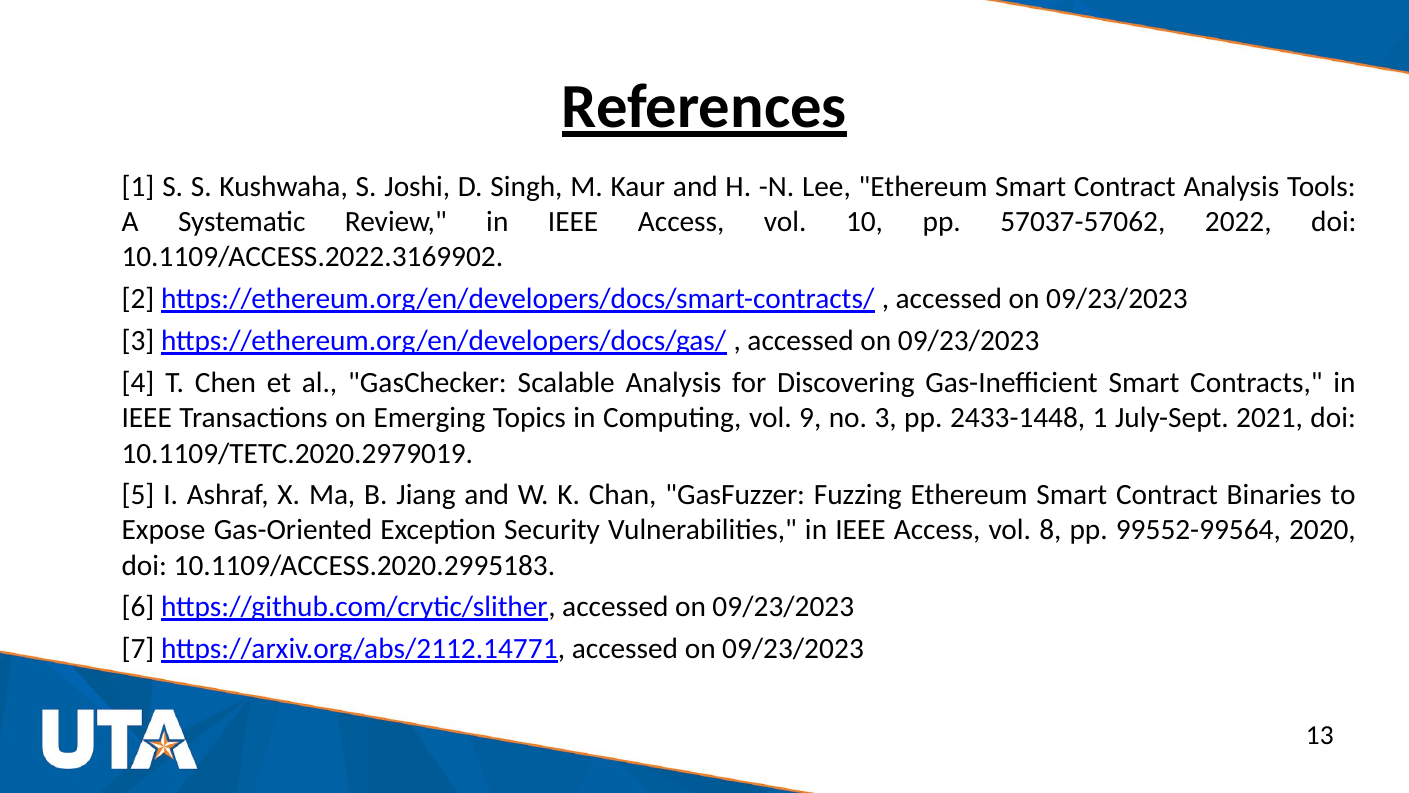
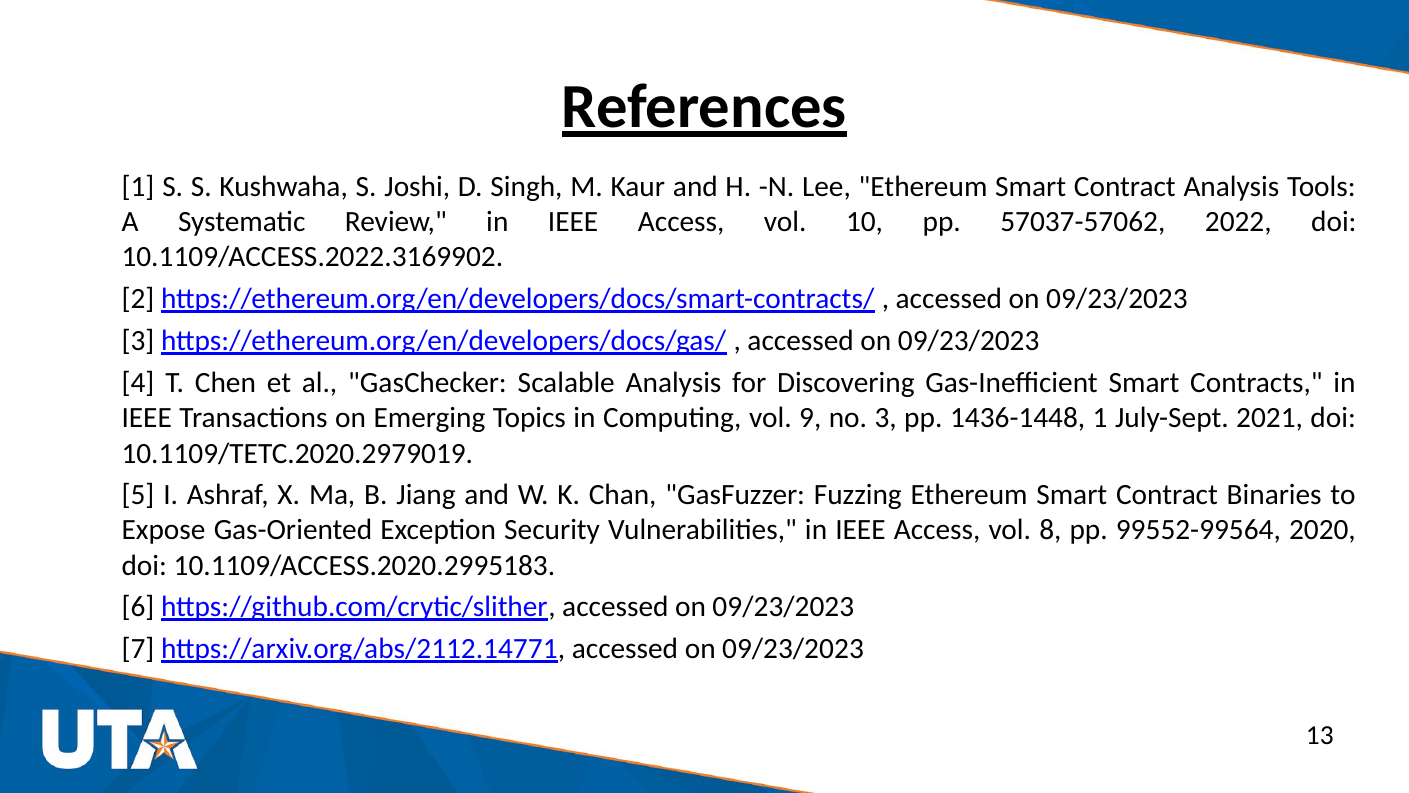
2433-1448: 2433-1448 -> 1436-1448
